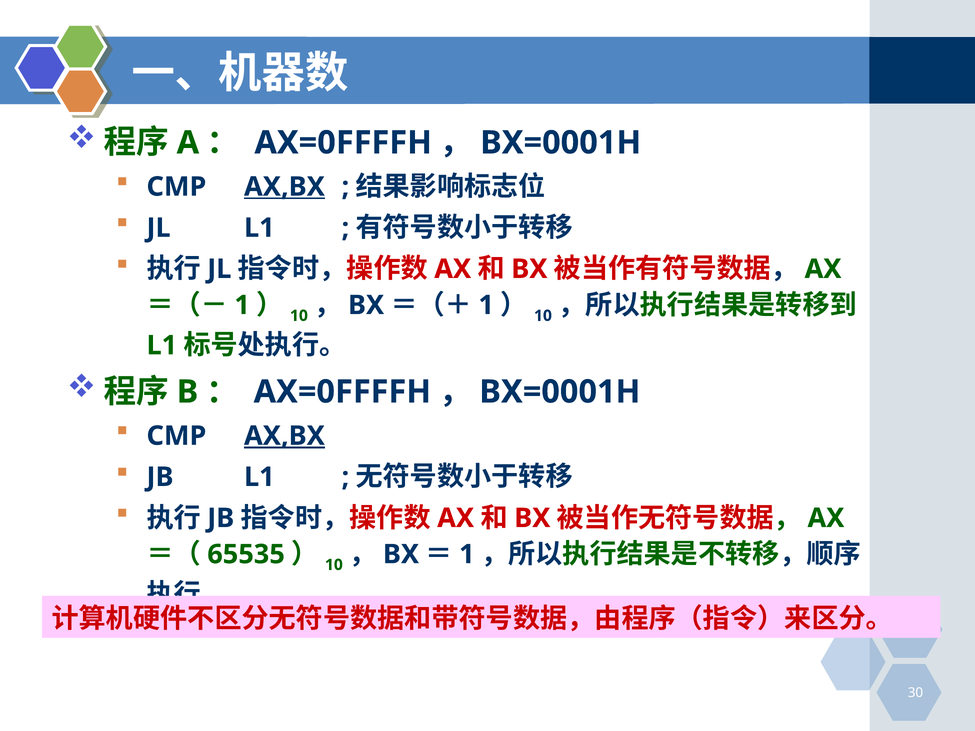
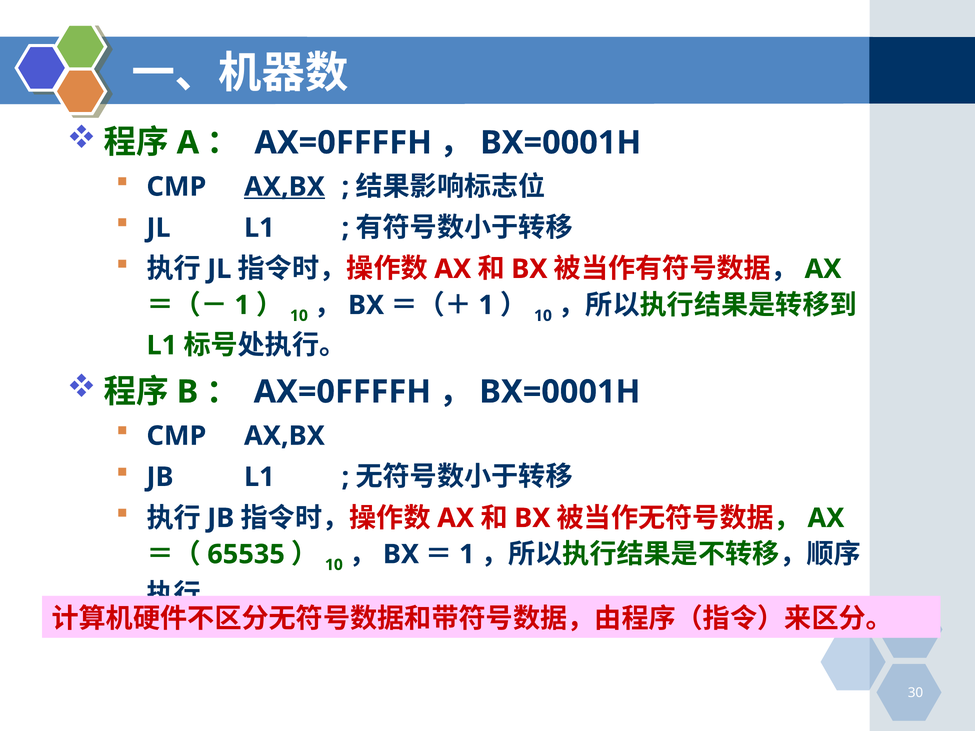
AX,BX at (284, 436) underline: present -> none
